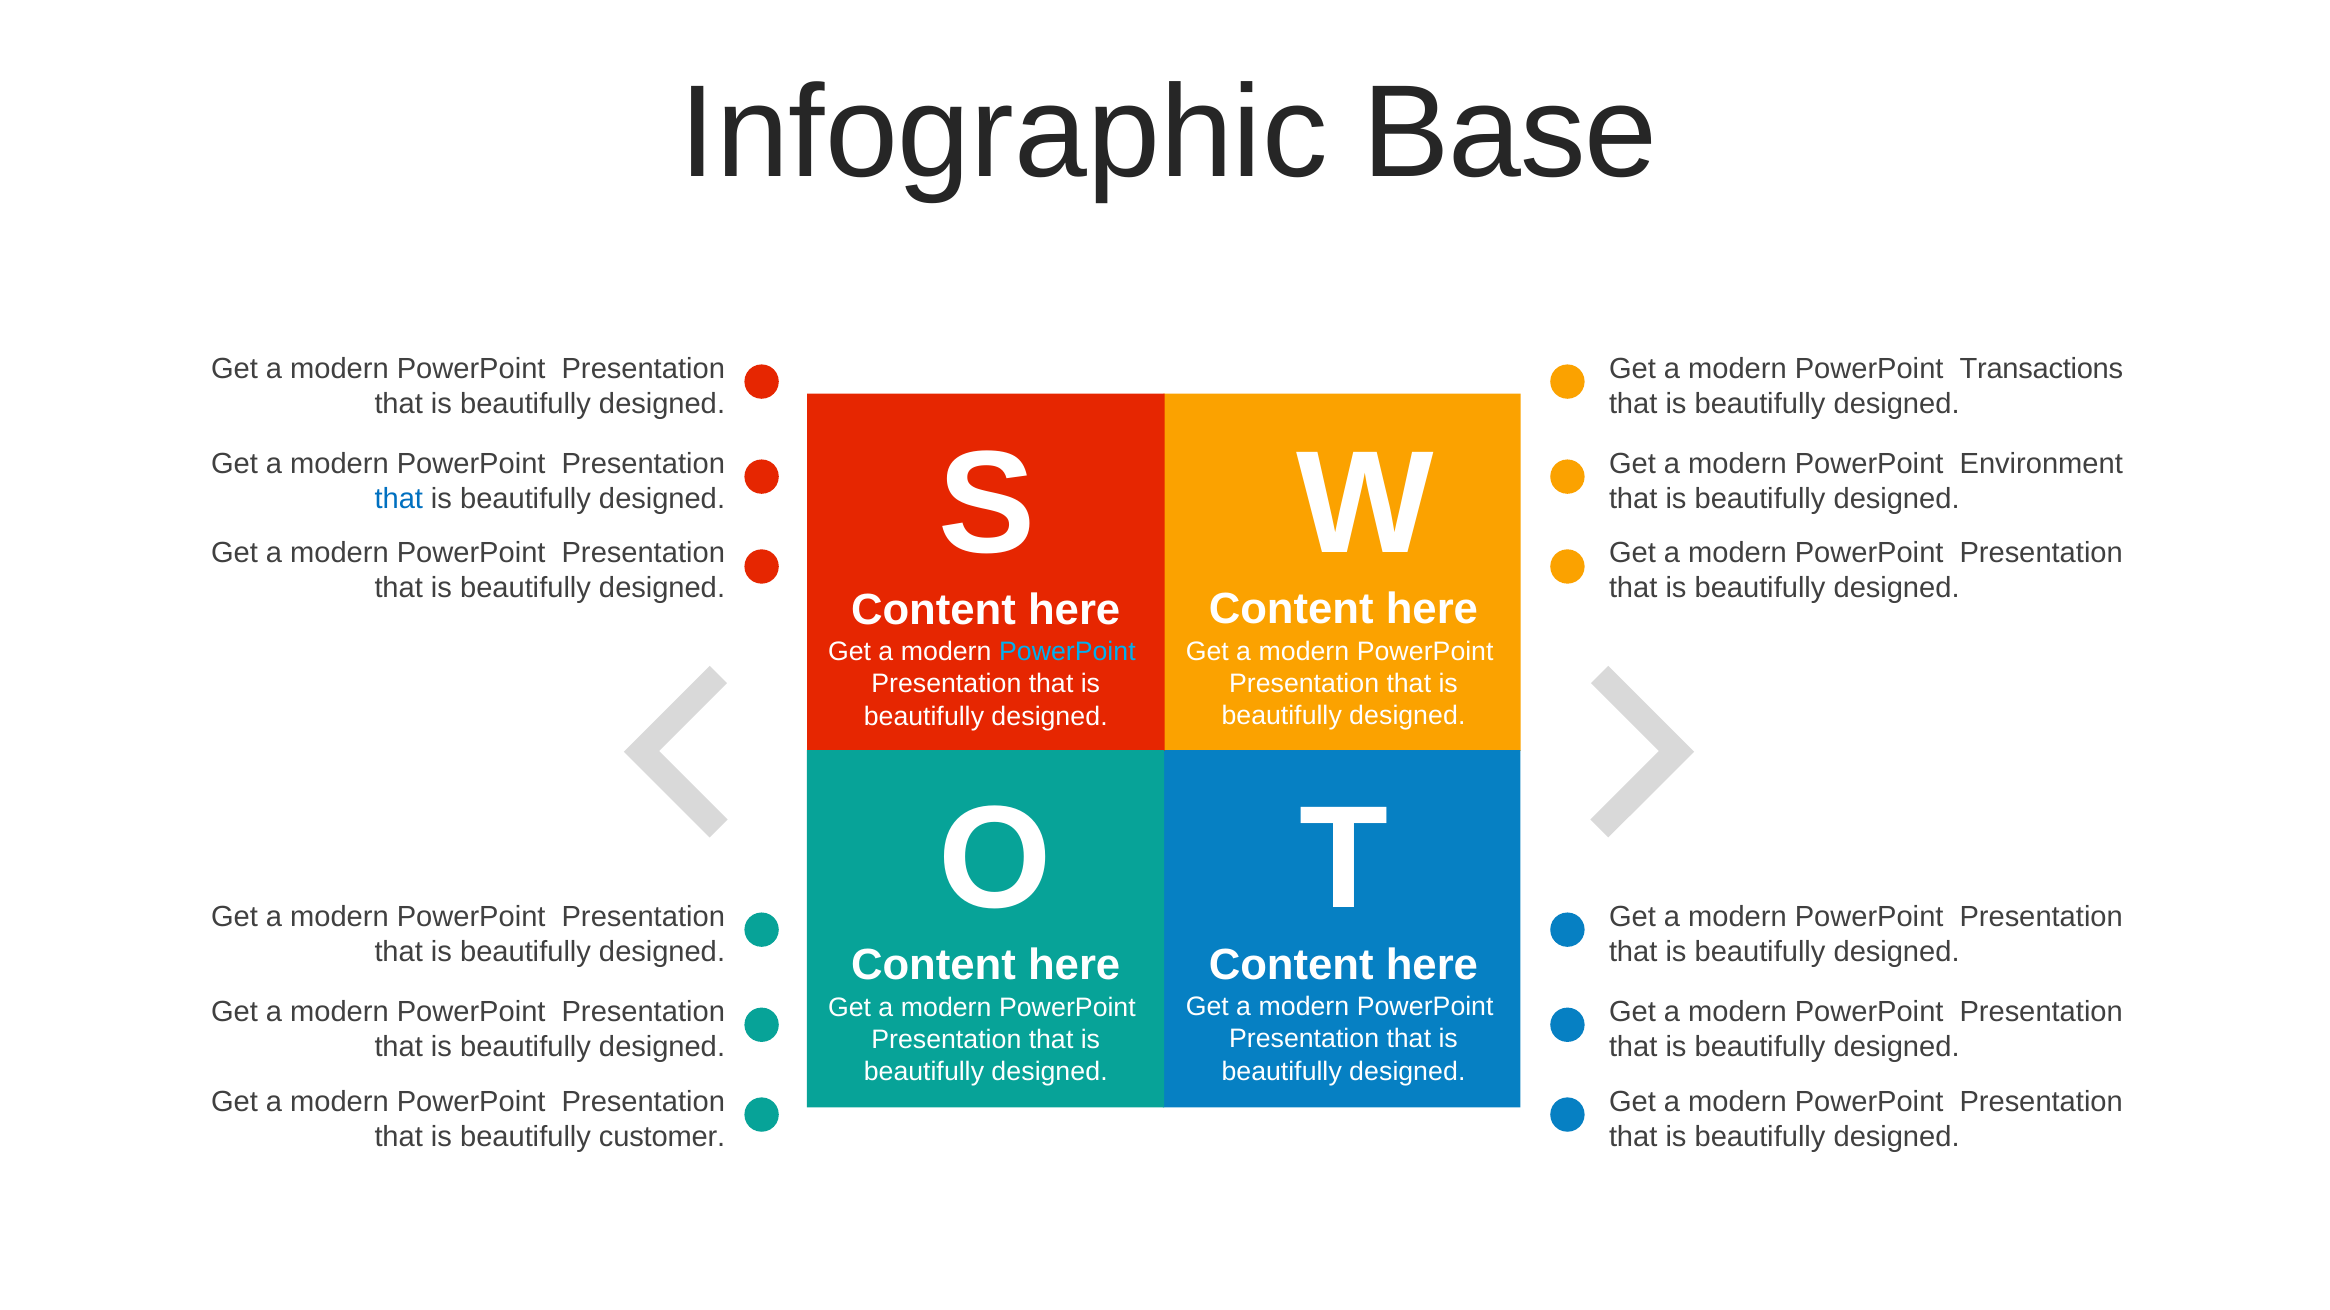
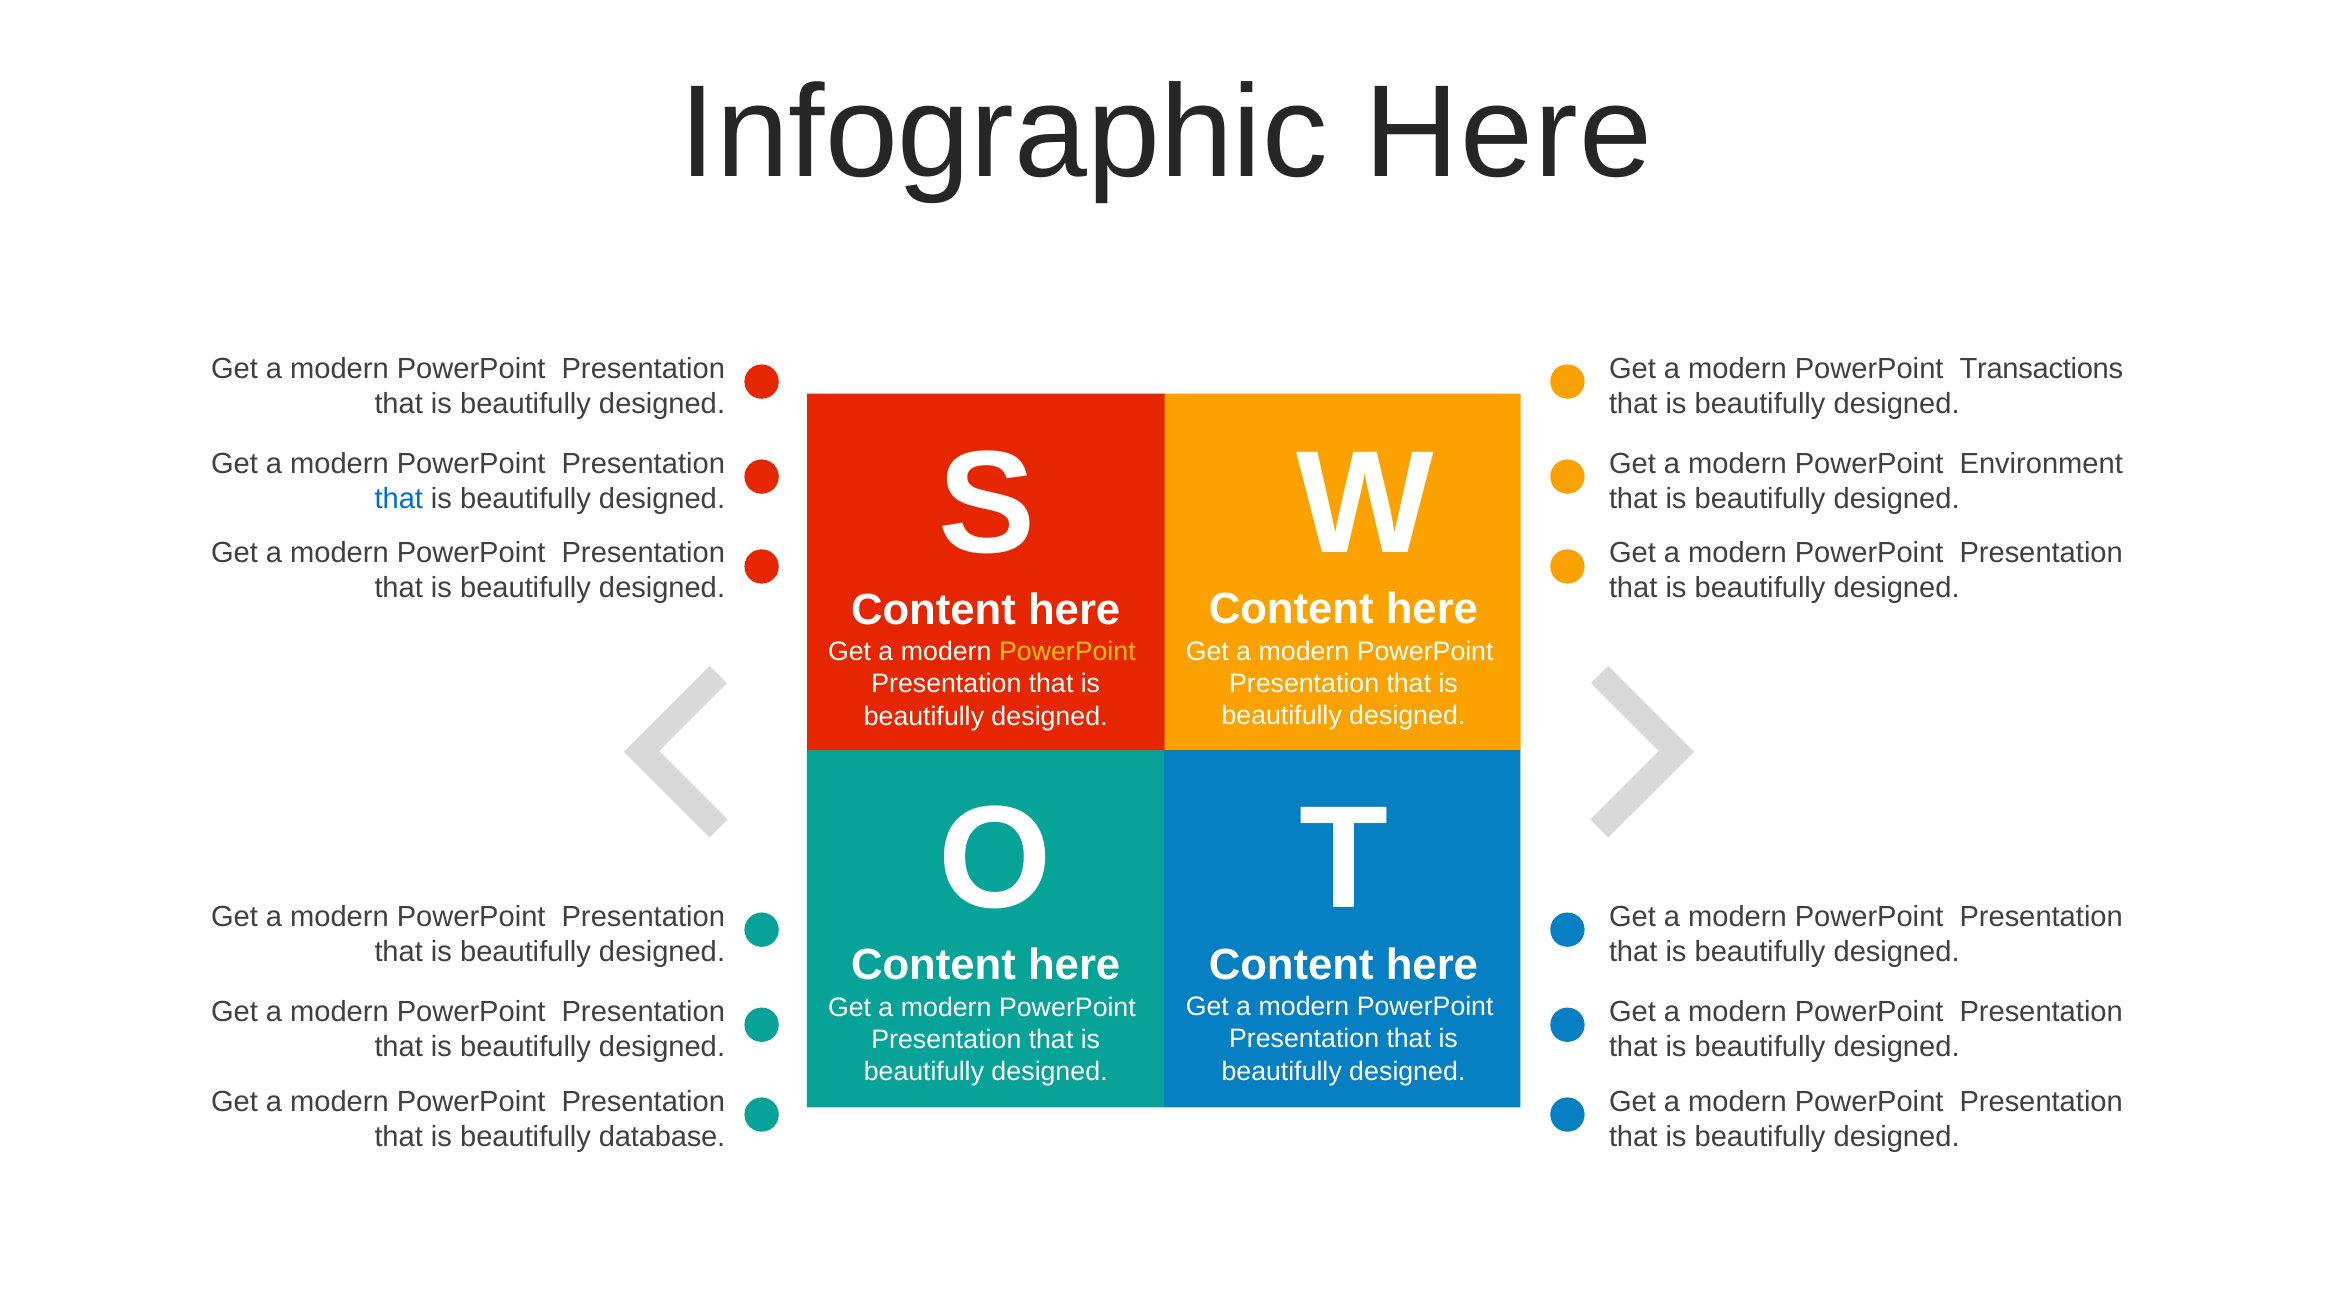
Infographic Base: Base -> Here
PowerPoint at (1067, 652) colour: light blue -> yellow
customer: customer -> database
